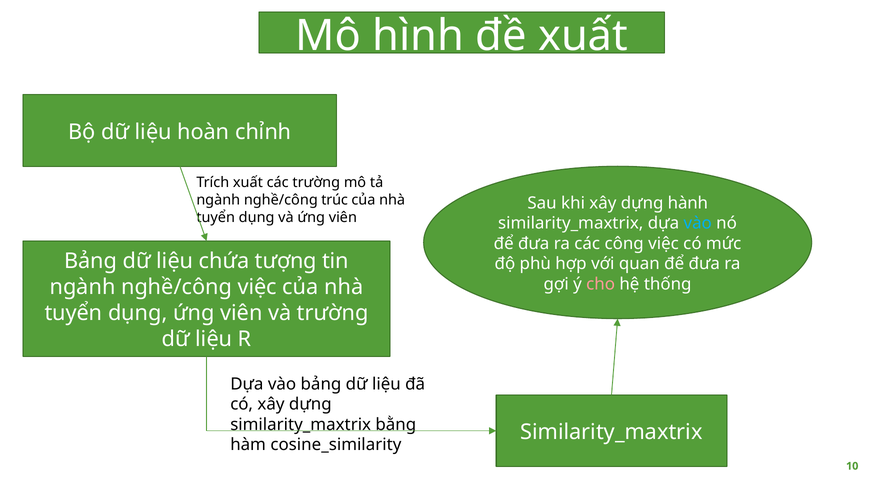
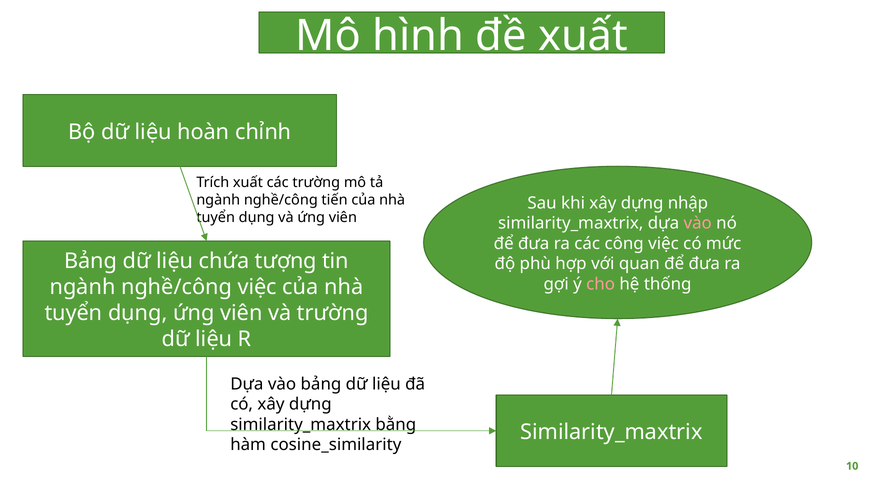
trúc: trúc -> tiến
hành: hành -> nhập
vào at (698, 223) colour: light blue -> pink
